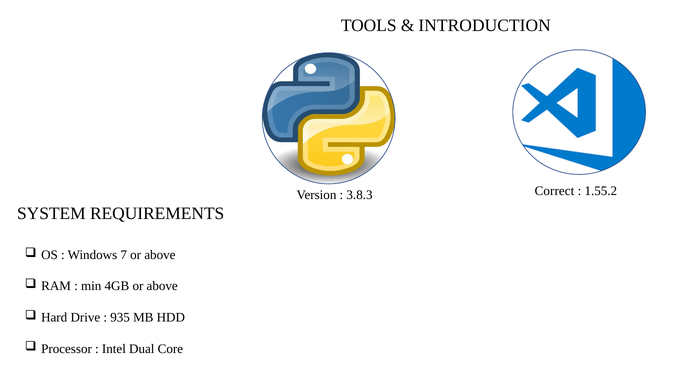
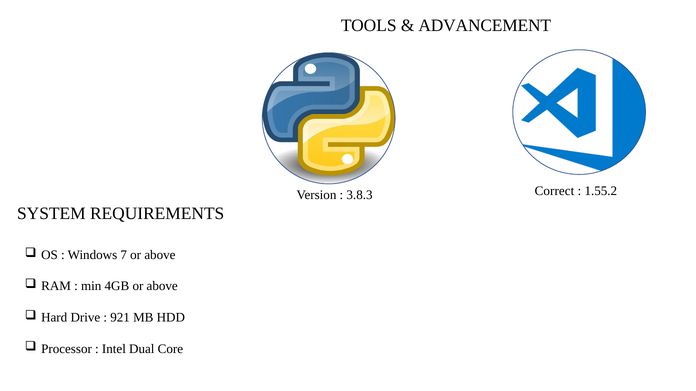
INTRODUCTION: INTRODUCTION -> ADVANCEMENT
935: 935 -> 921
